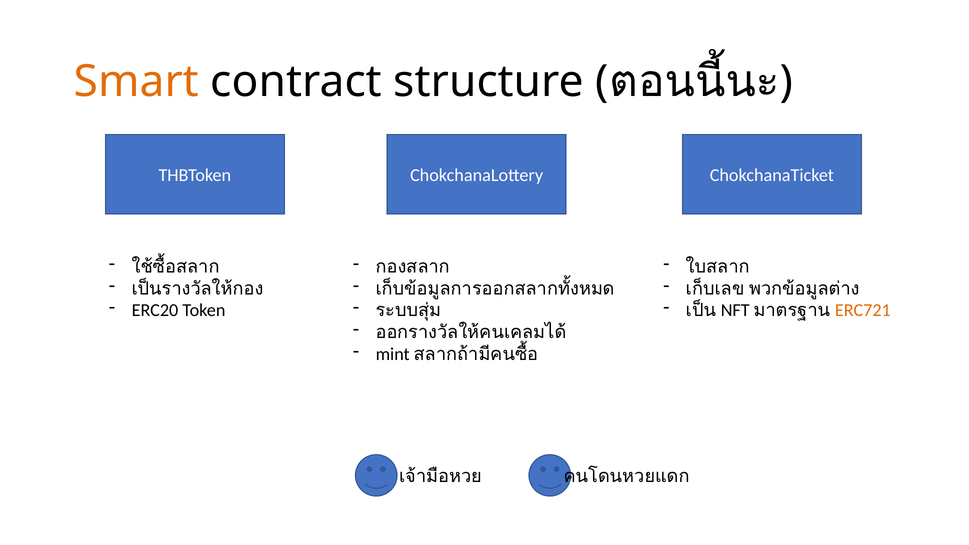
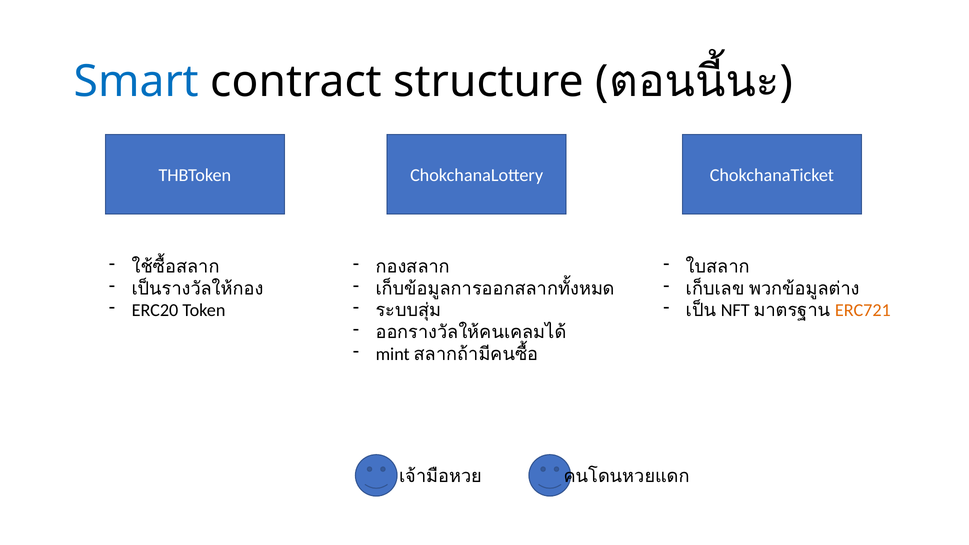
Smart colour: orange -> blue
